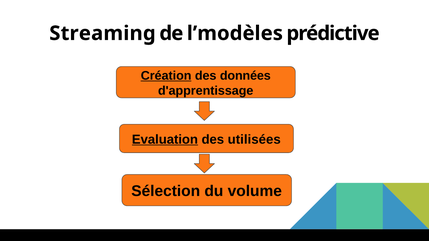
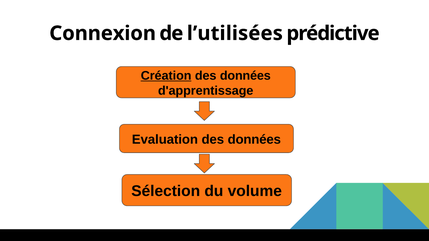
Streaming: Streaming -> Connexion
l’modèles: l’modèles -> l’utilisées
Evaluation underline: present -> none
utilisées at (254, 140): utilisées -> données
